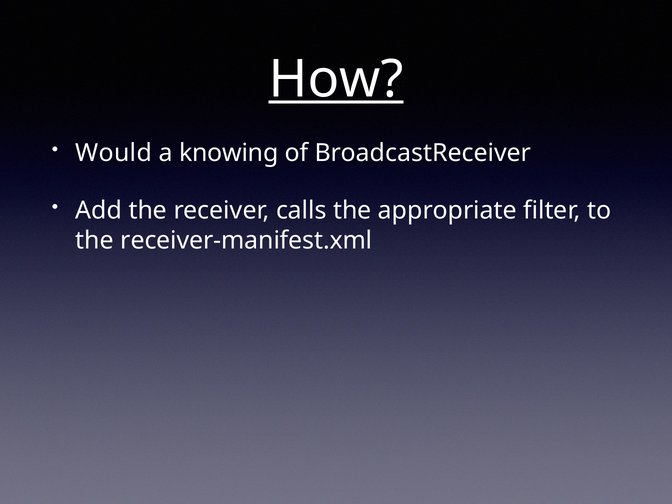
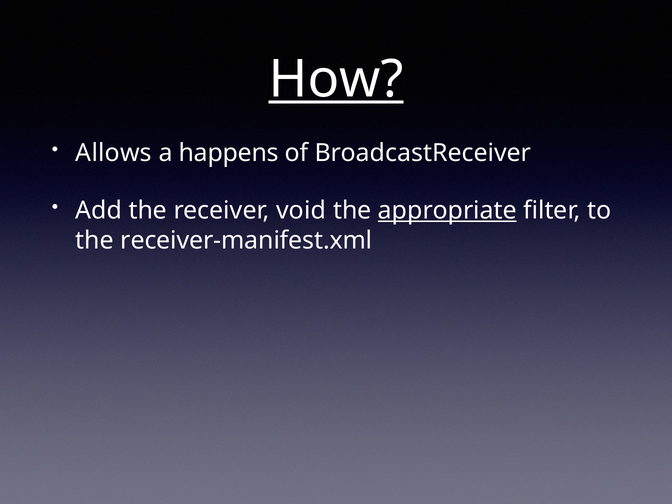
Would: Would -> Allows
knowing: knowing -> happens
calls: calls -> void
appropriate underline: none -> present
